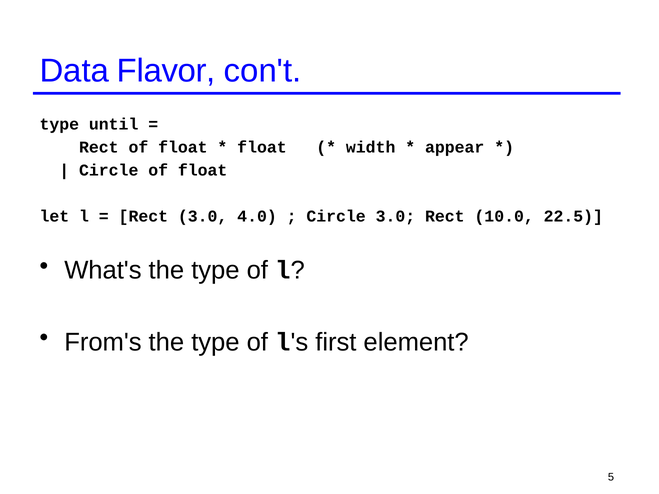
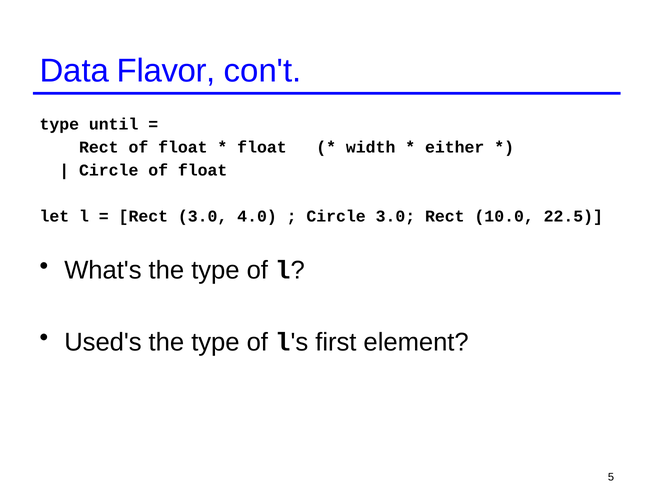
appear: appear -> either
From's: From's -> Used's
